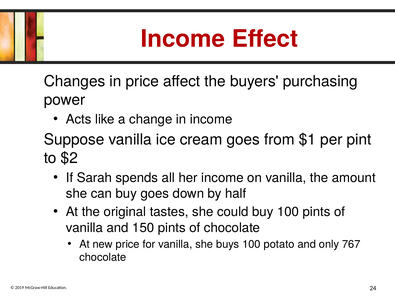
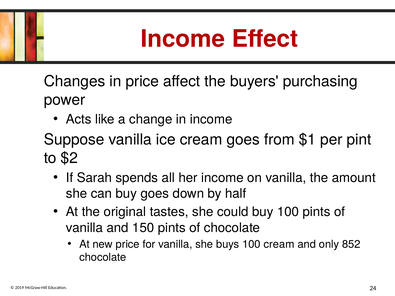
100 potato: potato -> cream
767: 767 -> 852
